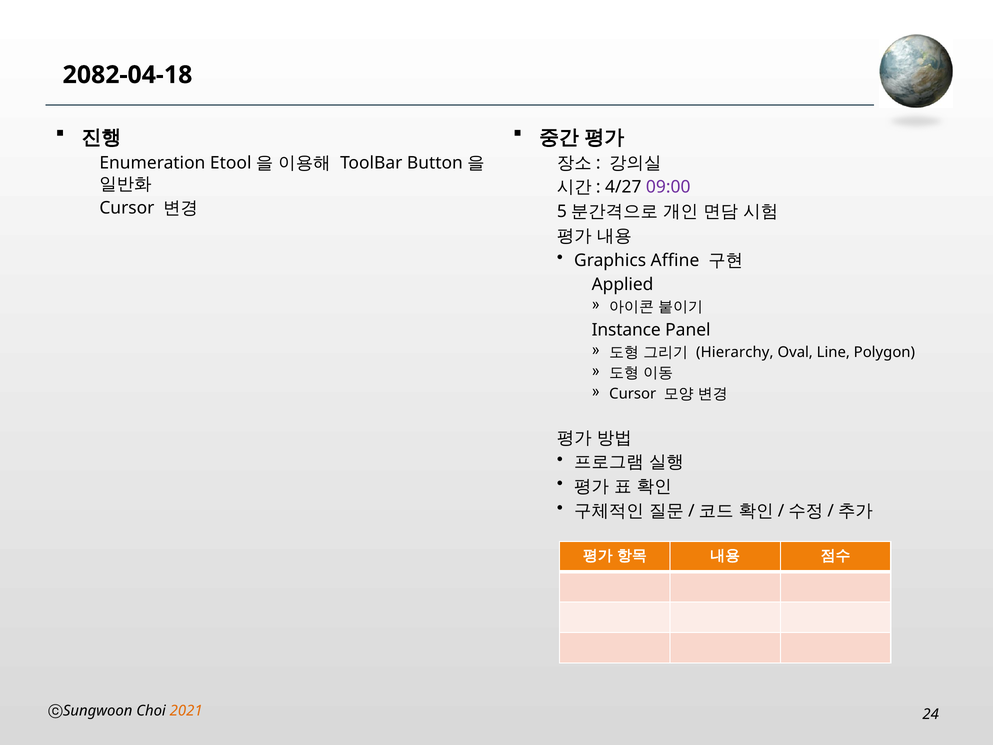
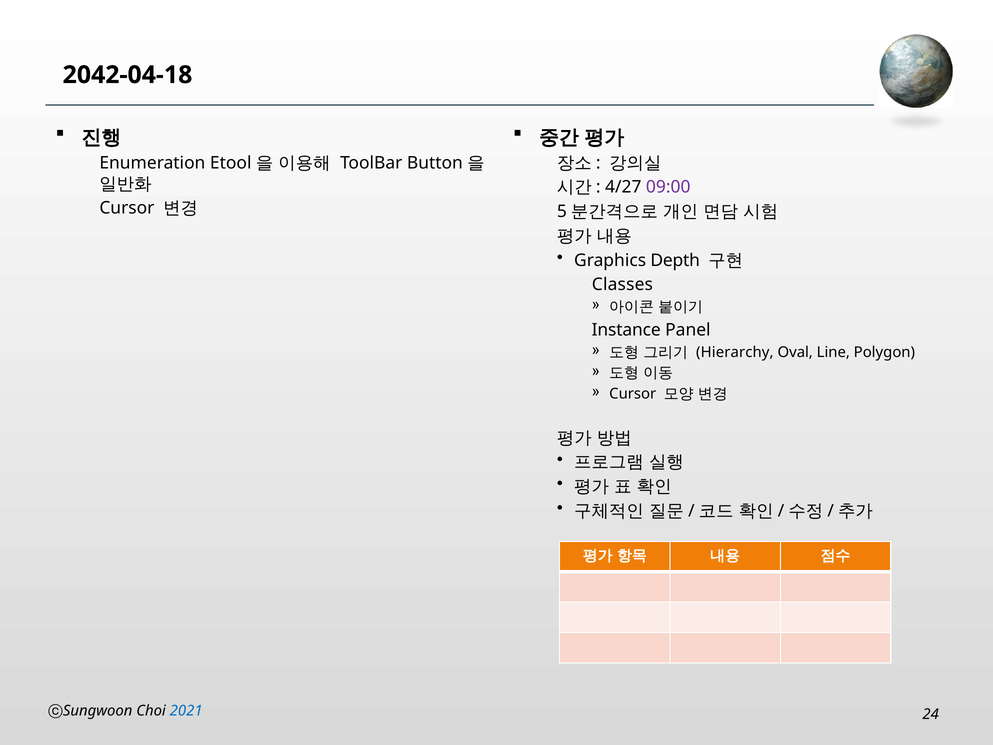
2082-04-18: 2082-04-18 -> 2042-04-18
Affine: Affine -> Depth
Applied: Applied -> Classes
2021 colour: orange -> blue
